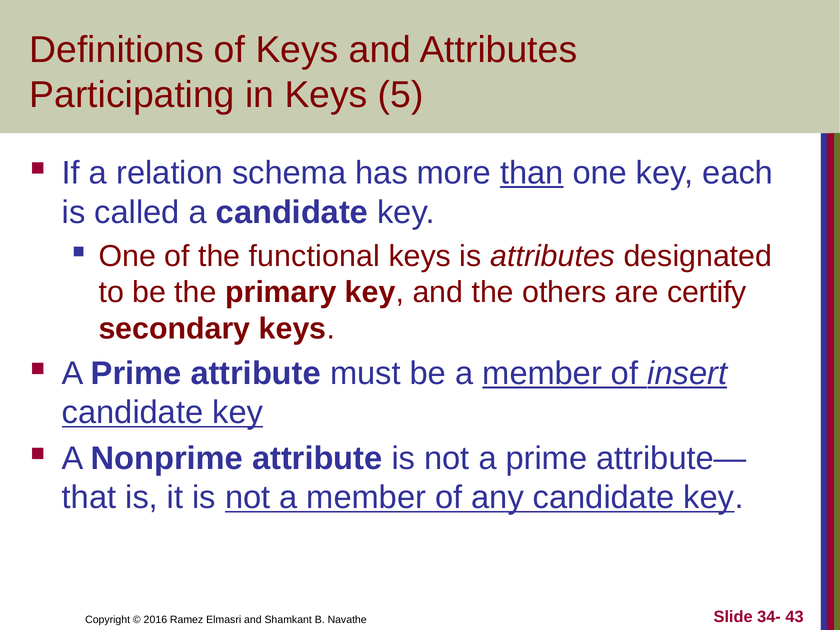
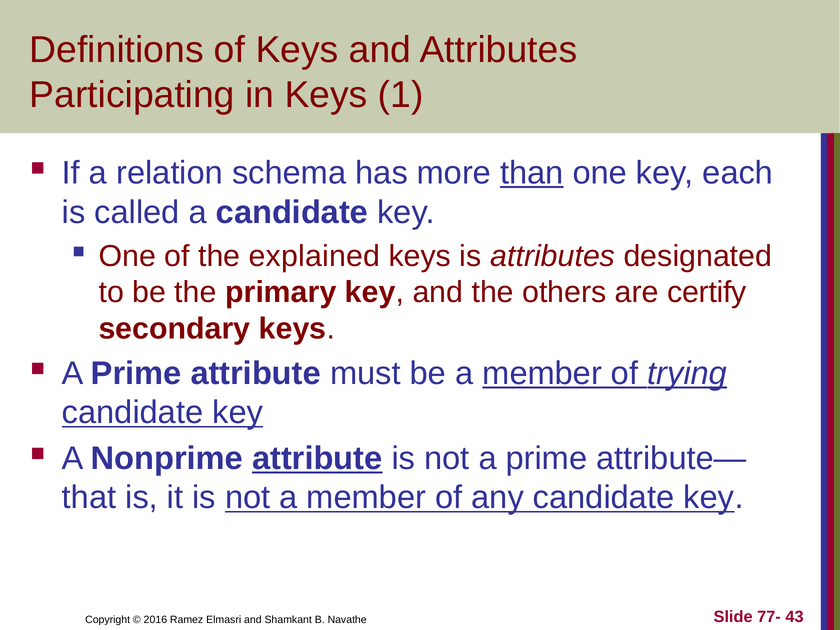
5: 5 -> 1
functional: functional -> explained
insert: insert -> trying
attribute at (317, 458) underline: none -> present
34-: 34- -> 77-
